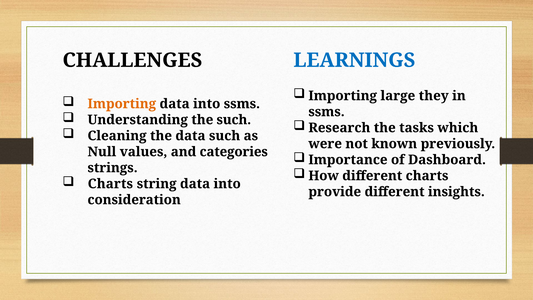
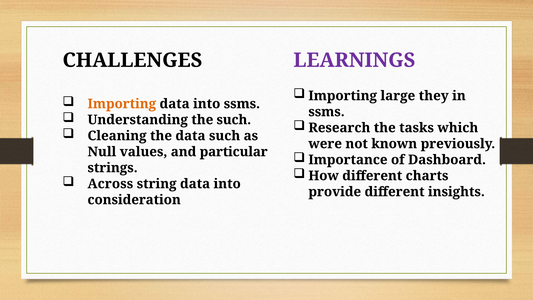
LEARNINGS colour: blue -> purple
categories: categories -> particular
Charts at (110, 184): Charts -> Across
